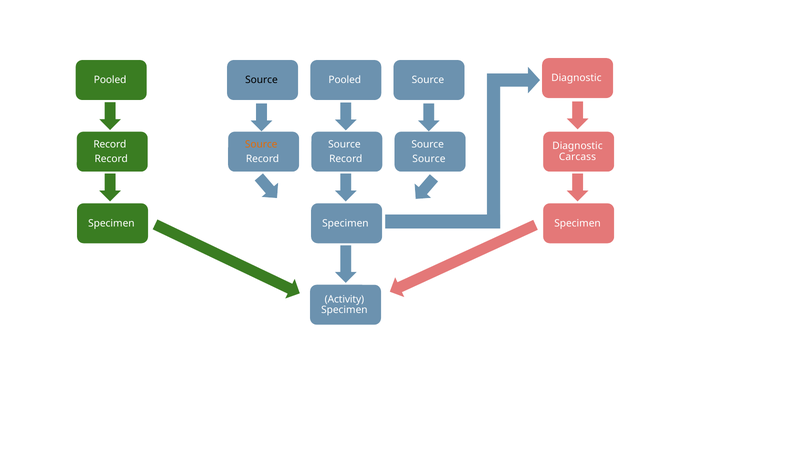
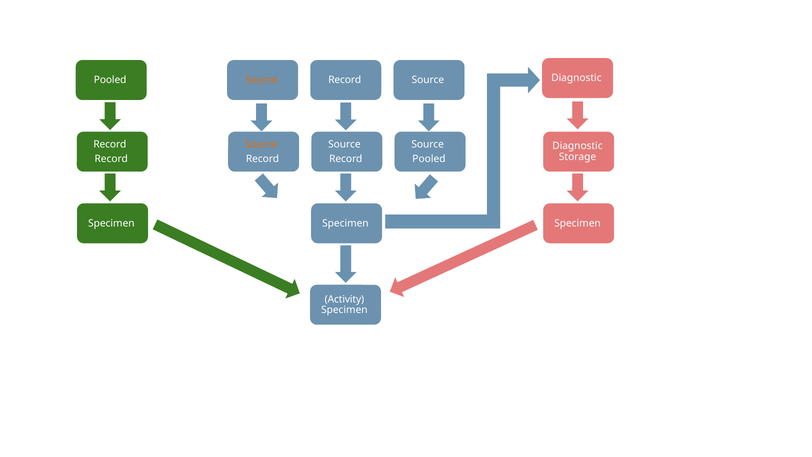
Source at (261, 80) colour: black -> orange
Pooled at (345, 80): Pooled -> Record
Carcass: Carcass -> Storage
Source at (429, 159): Source -> Pooled
